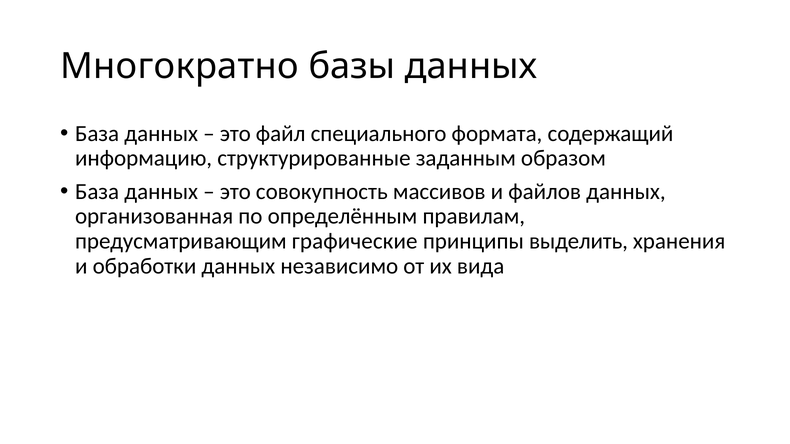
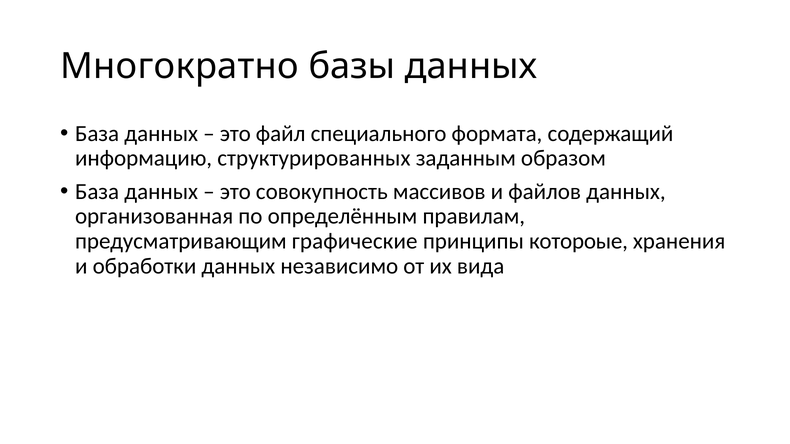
структурированные: структурированные -> структурированных
выделить: выделить -> котороые
